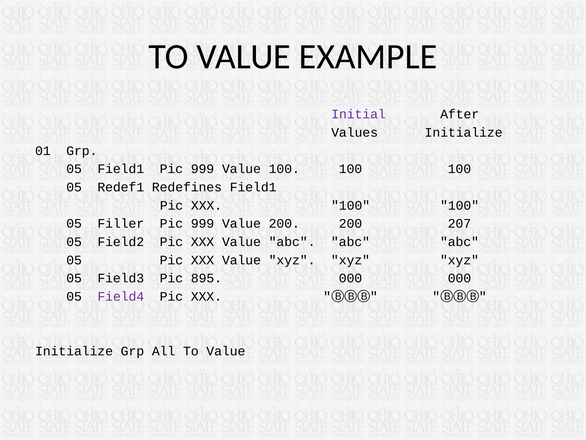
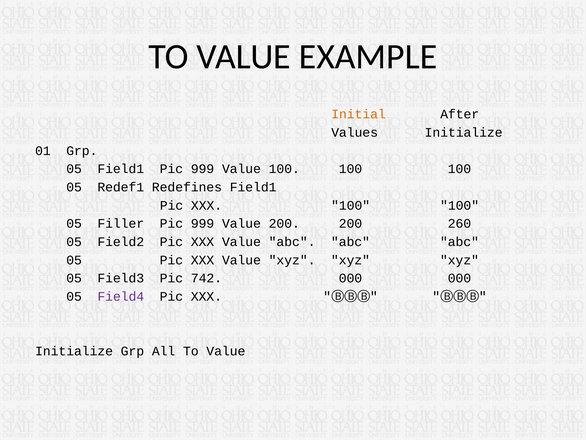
Initial colour: purple -> orange
207: 207 -> 260
895: 895 -> 742
